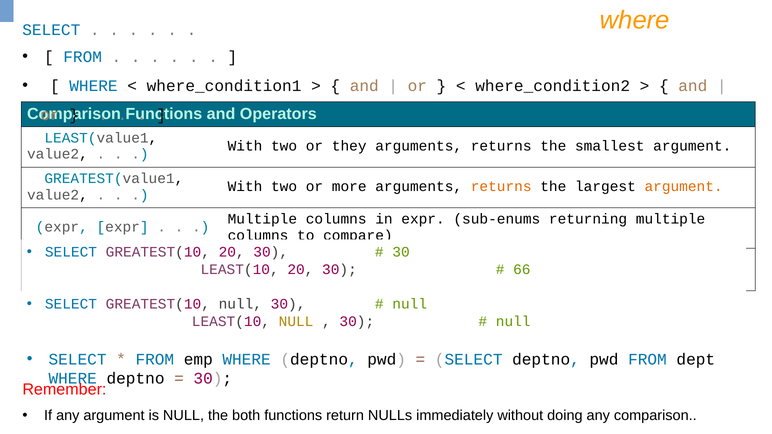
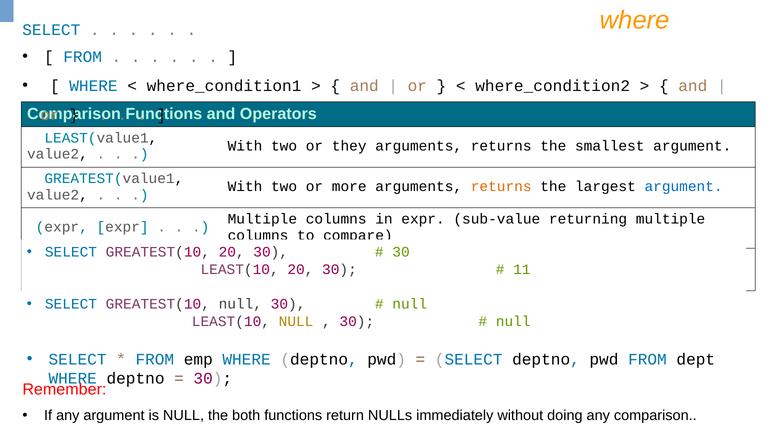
argument at (684, 187) colour: orange -> blue
sub-enums: sub-enums -> sub-value
66: 66 -> 11
